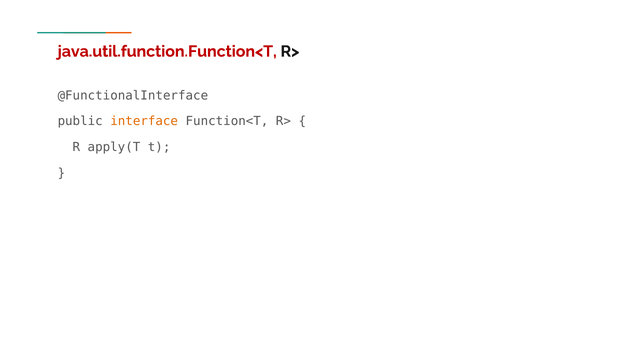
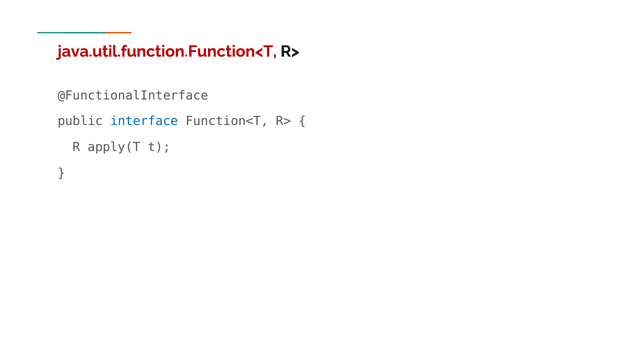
interface colour: orange -> blue
